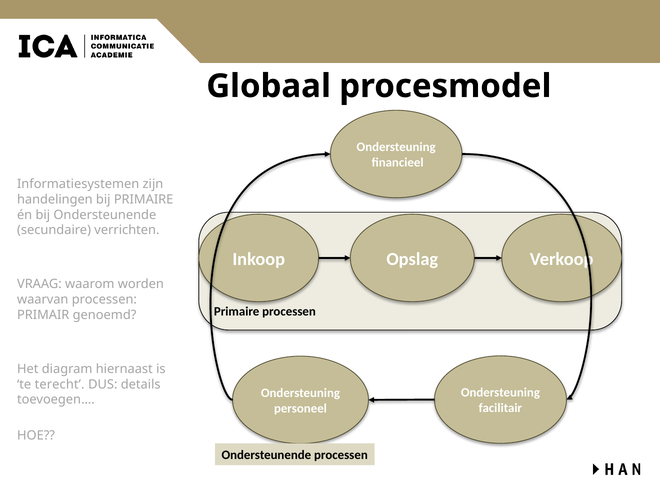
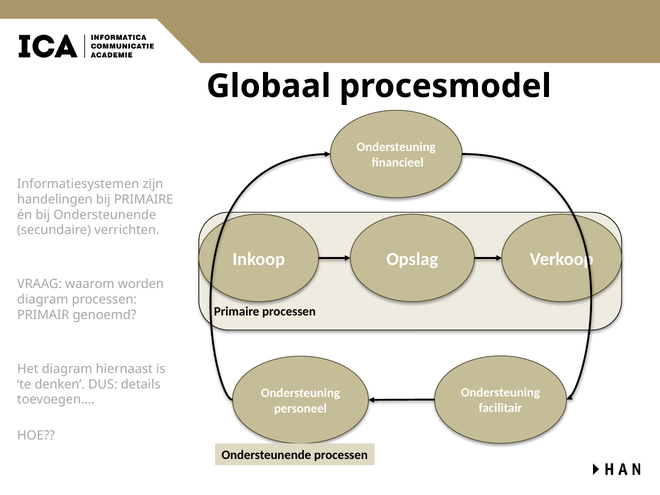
waarvan at (43, 300): waarvan -> diagram
terecht: terecht -> denken
